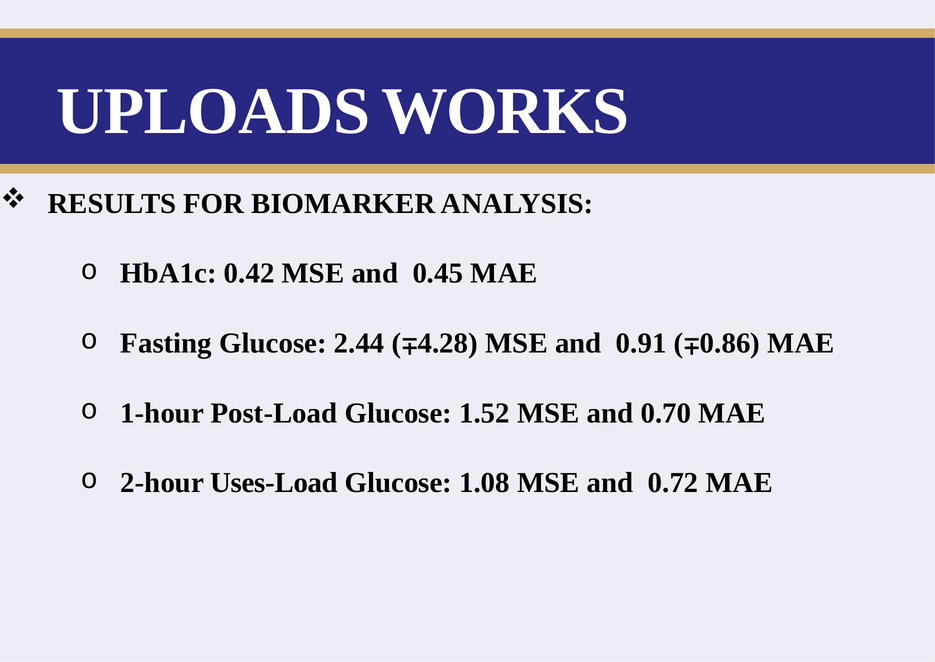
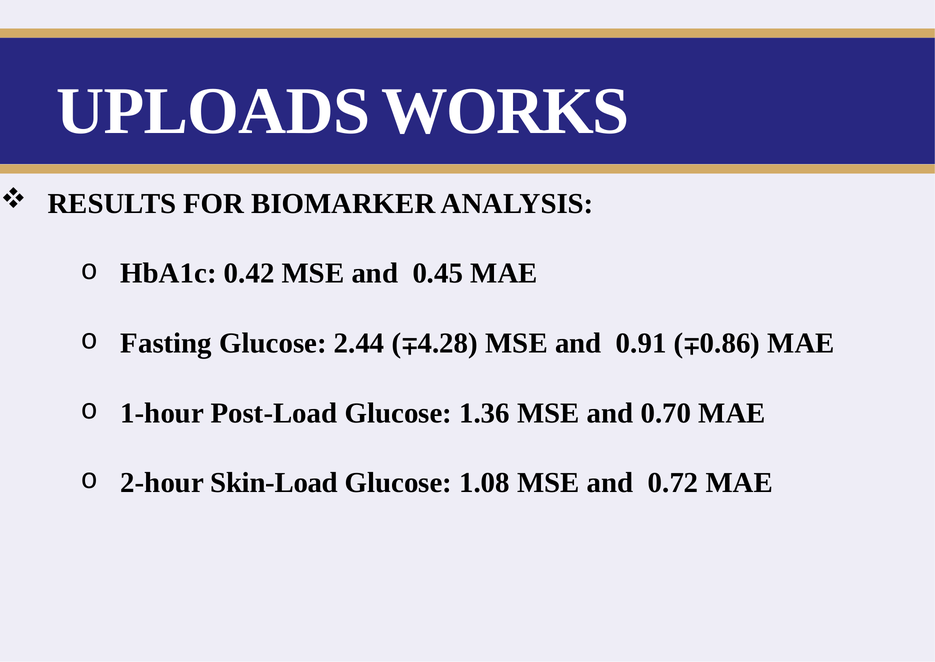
1.52: 1.52 -> 1.36
Uses-Load: Uses-Load -> Skin-Load
